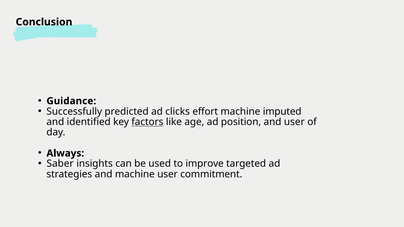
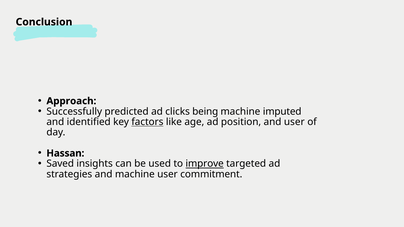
Guidance: Guidance -> Approach
effort: effort -> being
Always: Always -> Hassan
Saber: Saber -> Saved
improve underline: none -> present
